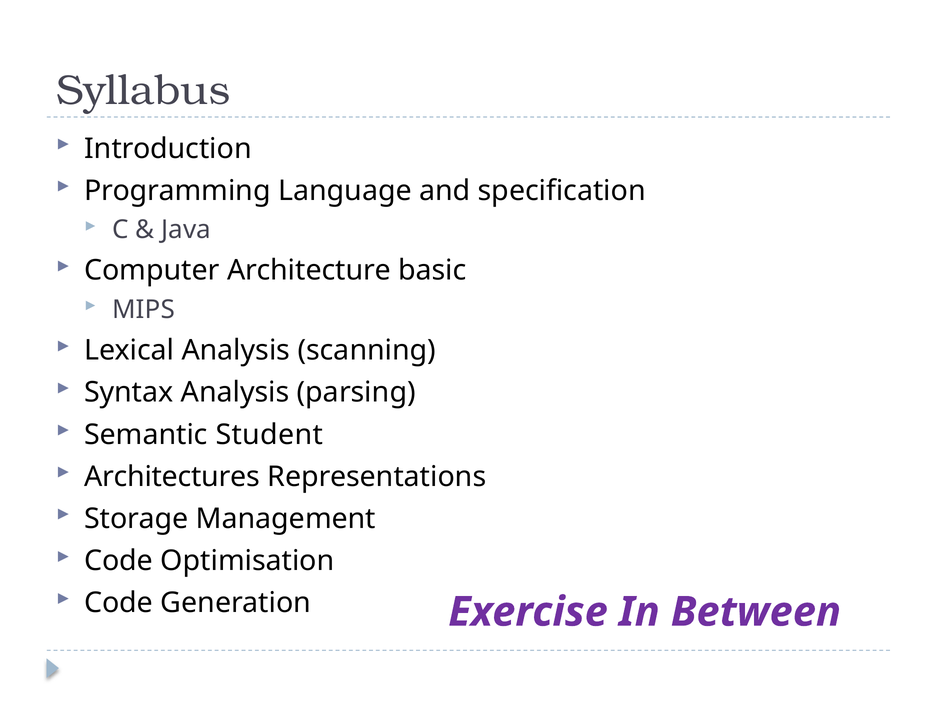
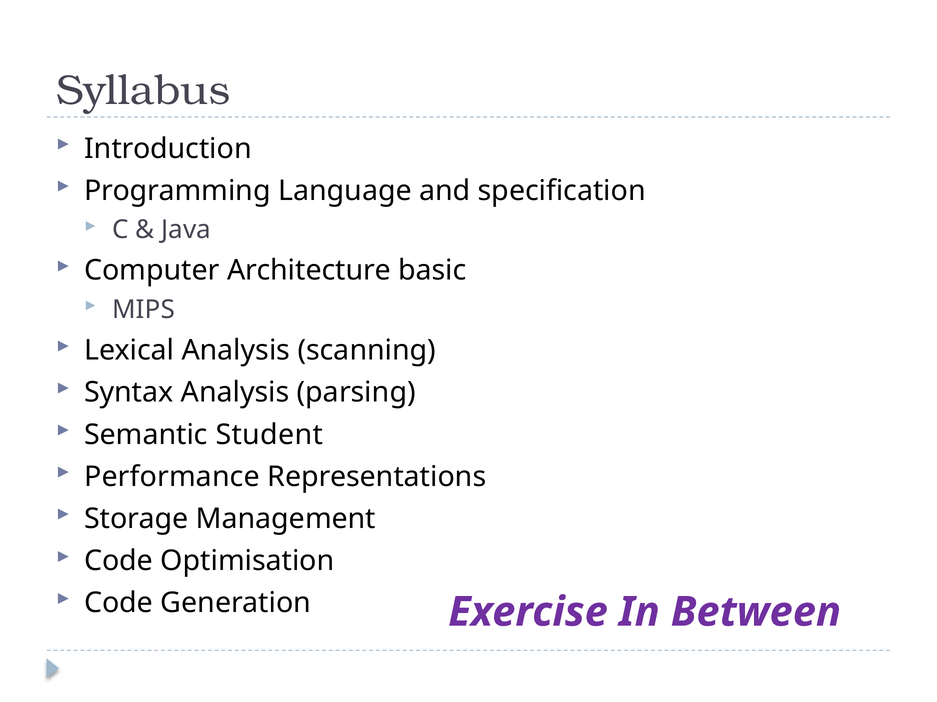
Architectures: Architectures -> Performance
